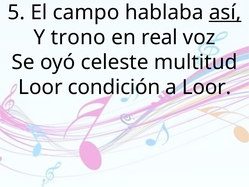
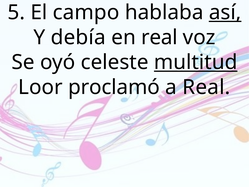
trono: trono -> debía
multitud underline: none -> present
condición: condición -> proclamó
a Loor: Loor -> Real
